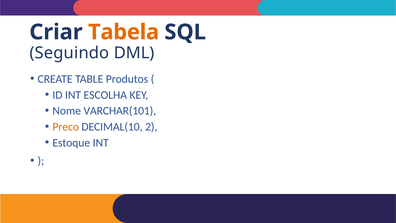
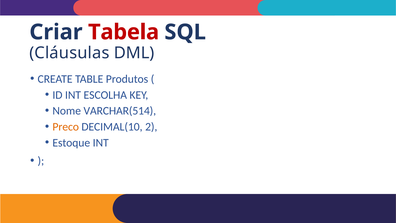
Tabela colour: orange -> red
Seguindo: Seguindo -> Cláusulas
VARCHAR(101: VARCHAR(101 -> VARCHAR(514
